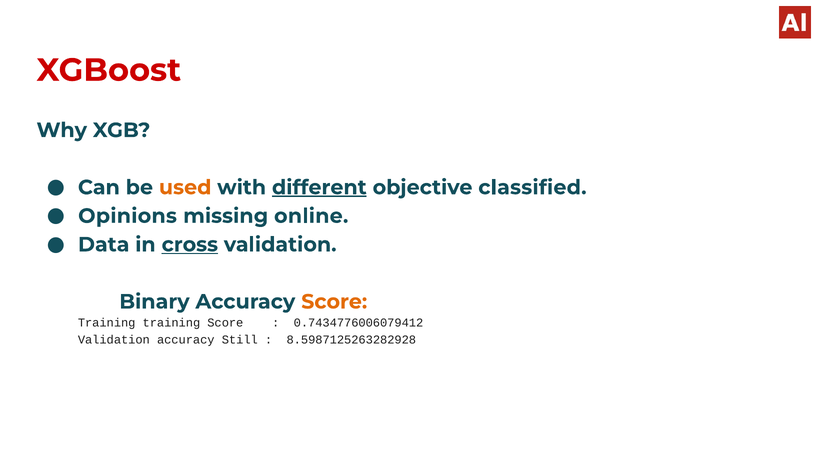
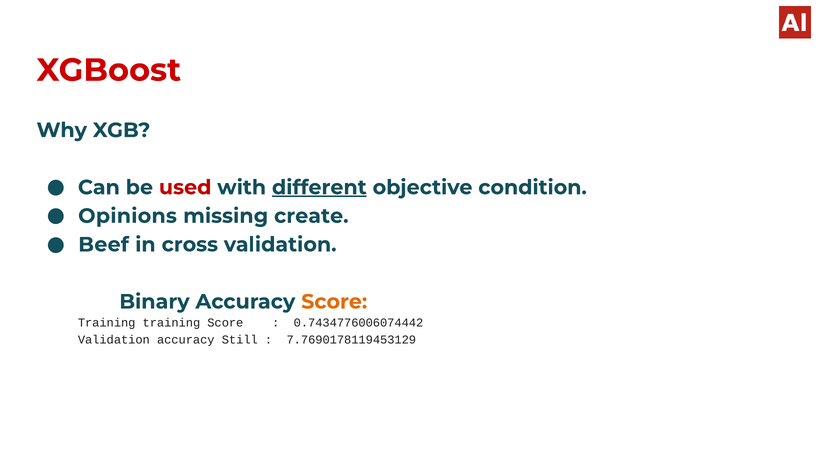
used colour: orange -> red
classified: classified -> condition
online: online -> create
Data: Data -> Beef
cross underline: present -> none
0.7434776006079412: 0.7434776006079412 -> 0.7434776006074442
8.5987125263282928: 8.5987125263282928 -> 7.7690178119453129
